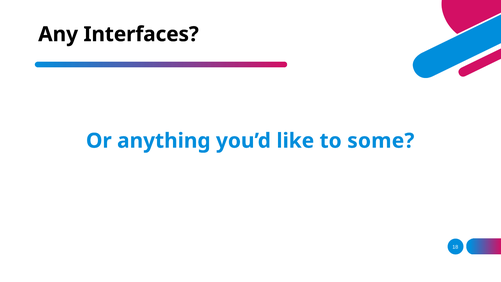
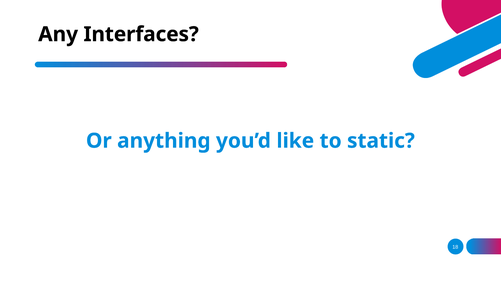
some: some -> static
